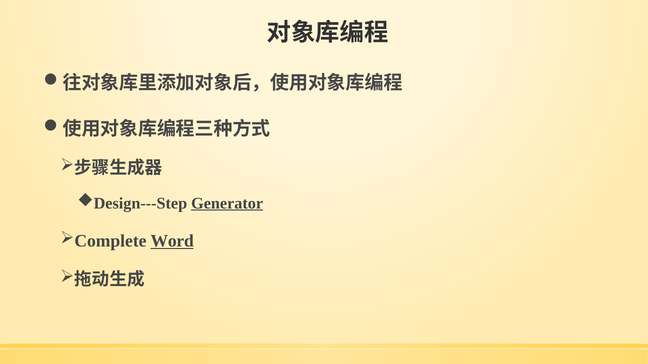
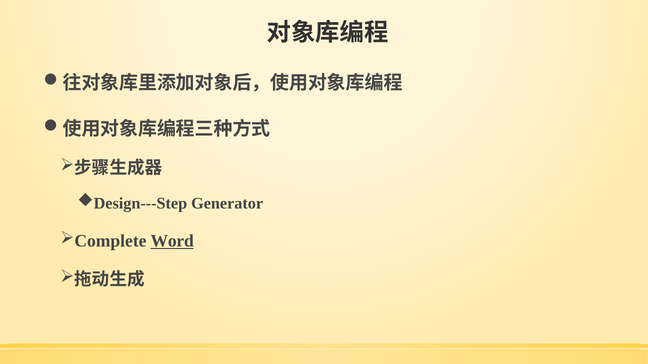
Generator underline: present -> none
